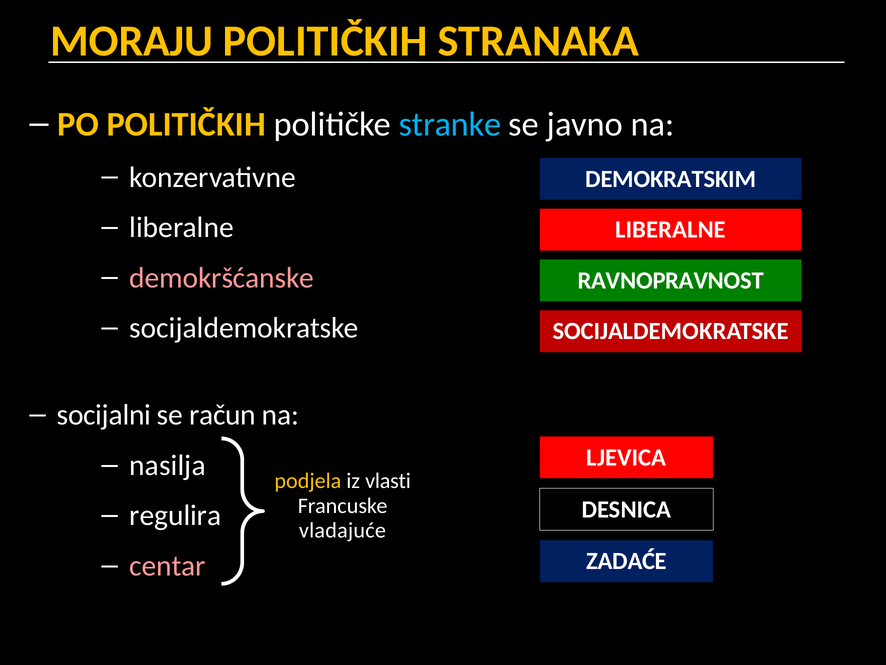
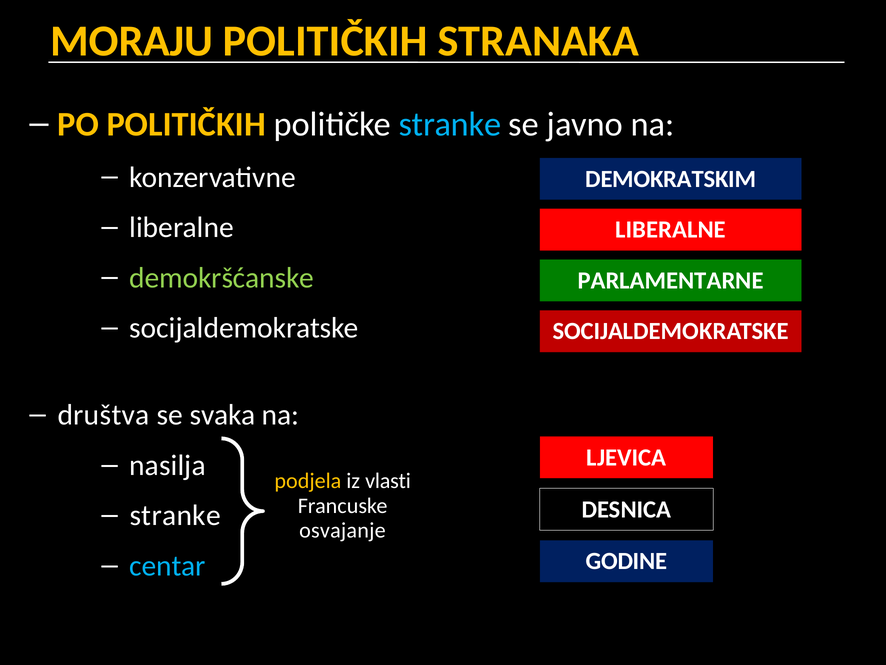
demokršćanske colour: pink -> light green
RAVNOPRAVNOST: RAVNOPRAVNOST -> PARLAMENTARNE
socijalni: socijalni -> društva
račun: račun -> svaka
regulira at (175, 515): regulira -> stranke
vladajuće: vladajuće -> osvajanje
centar colour: pink -> light blue
ZADAĆE: ZADAĆE -> GODINE
